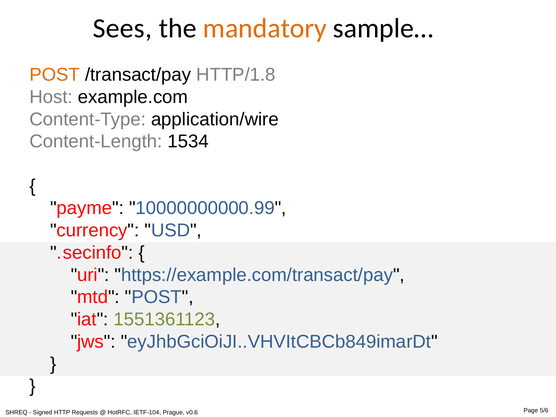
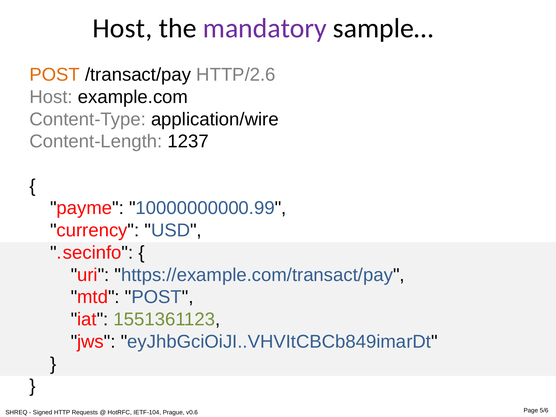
Sees at (122, 28): Sees -> Host
mandatory colour: orange -> purple
HTTP/1.8: HTTP/1.8 -> HTTP/2.6
1534: 1534 -> 1237
